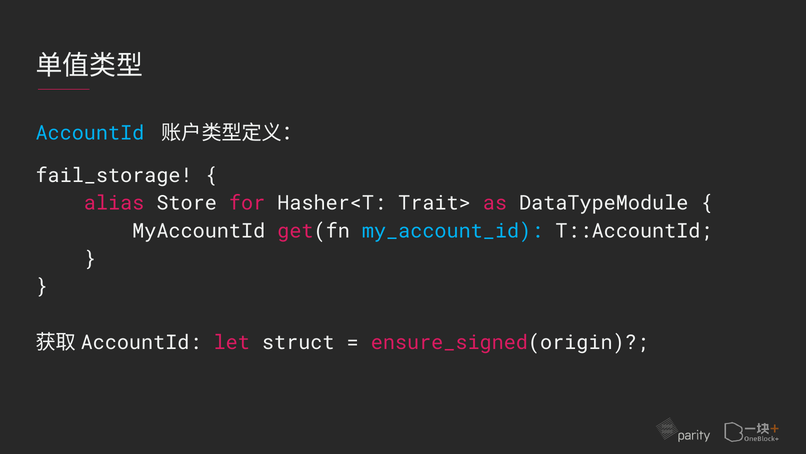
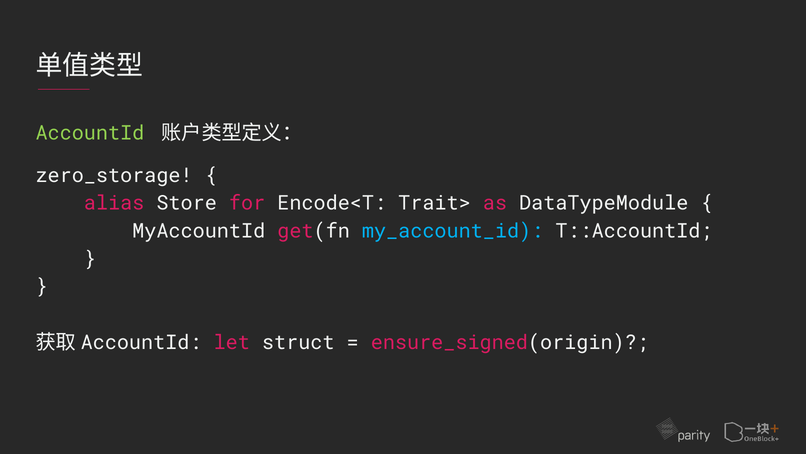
AccountId colour: light blue -> light green
fail_storage: fail_storage -> zero_storage
Hasher<T: Hasher<T -> Encode<T
